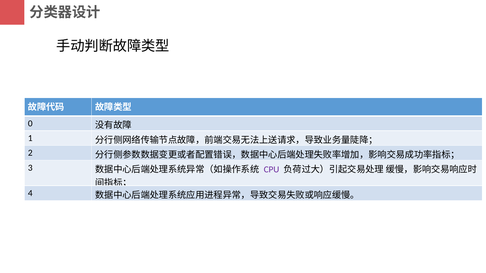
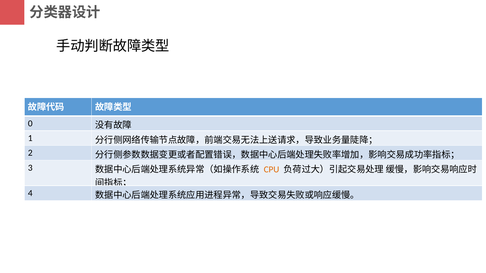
CPU colour: purple -> orange
